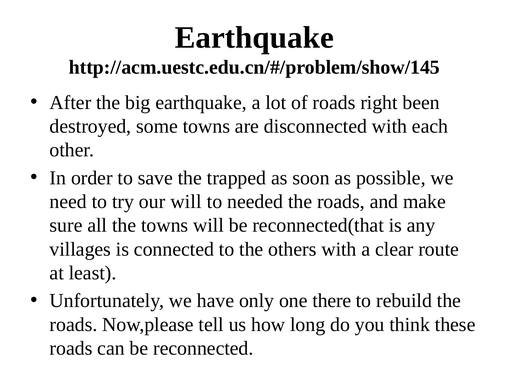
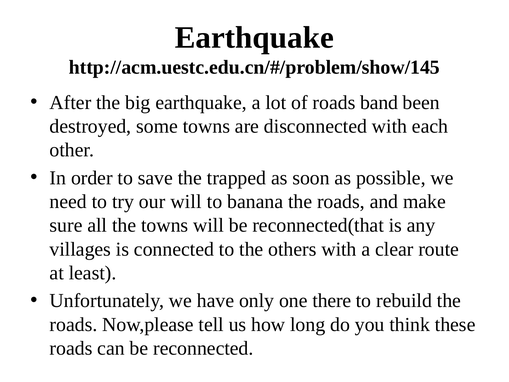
right: right -> band
needed: needed -> banana
